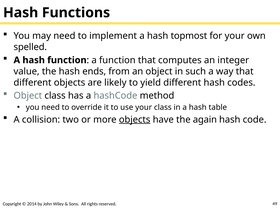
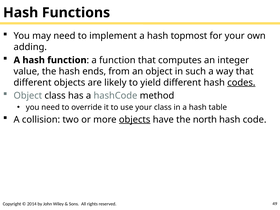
spelled: spelled -> adding
codes underline: none -> present
again: again -> north
